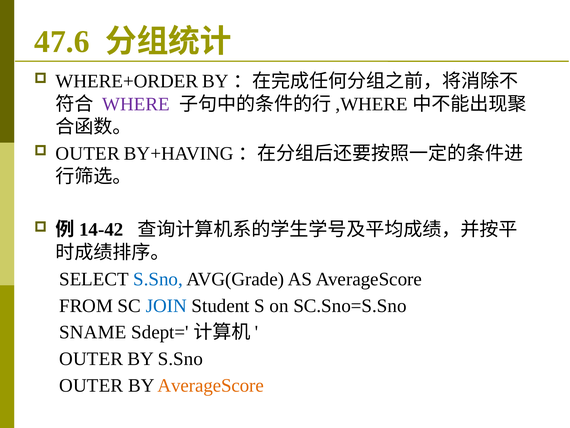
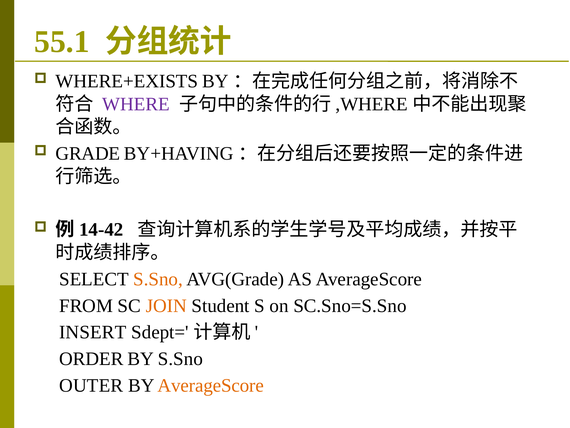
47.6: 47.6 -> 55.1
WHERE+ORDER: WHERE+ORDER -> WHERE+EXISTS
OUTER at (88, 153): OUTER -> GRADE
S.Sno at (158, 279) colour: blue -> orange
JOIN colour: blue -> orange
SNAME: SNAME -> INSERT
OUTER at (91, 359): OUTER -> ORDER
